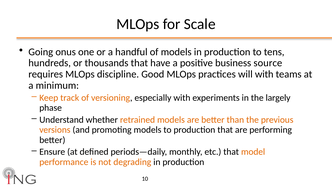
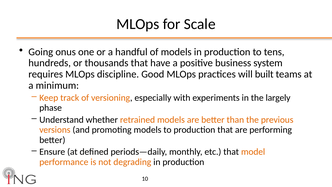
source: source -> system
will with: with -> built
